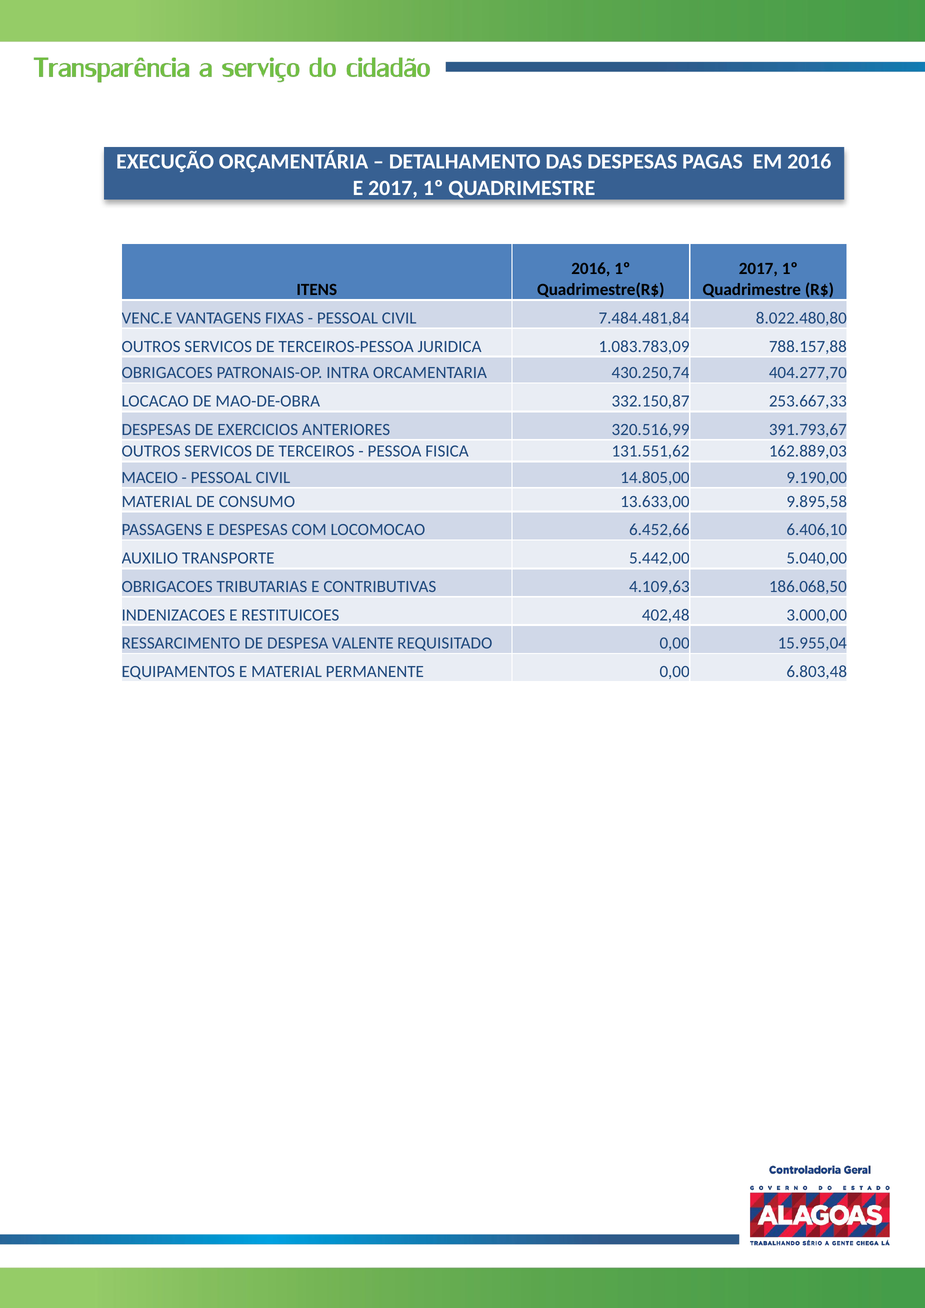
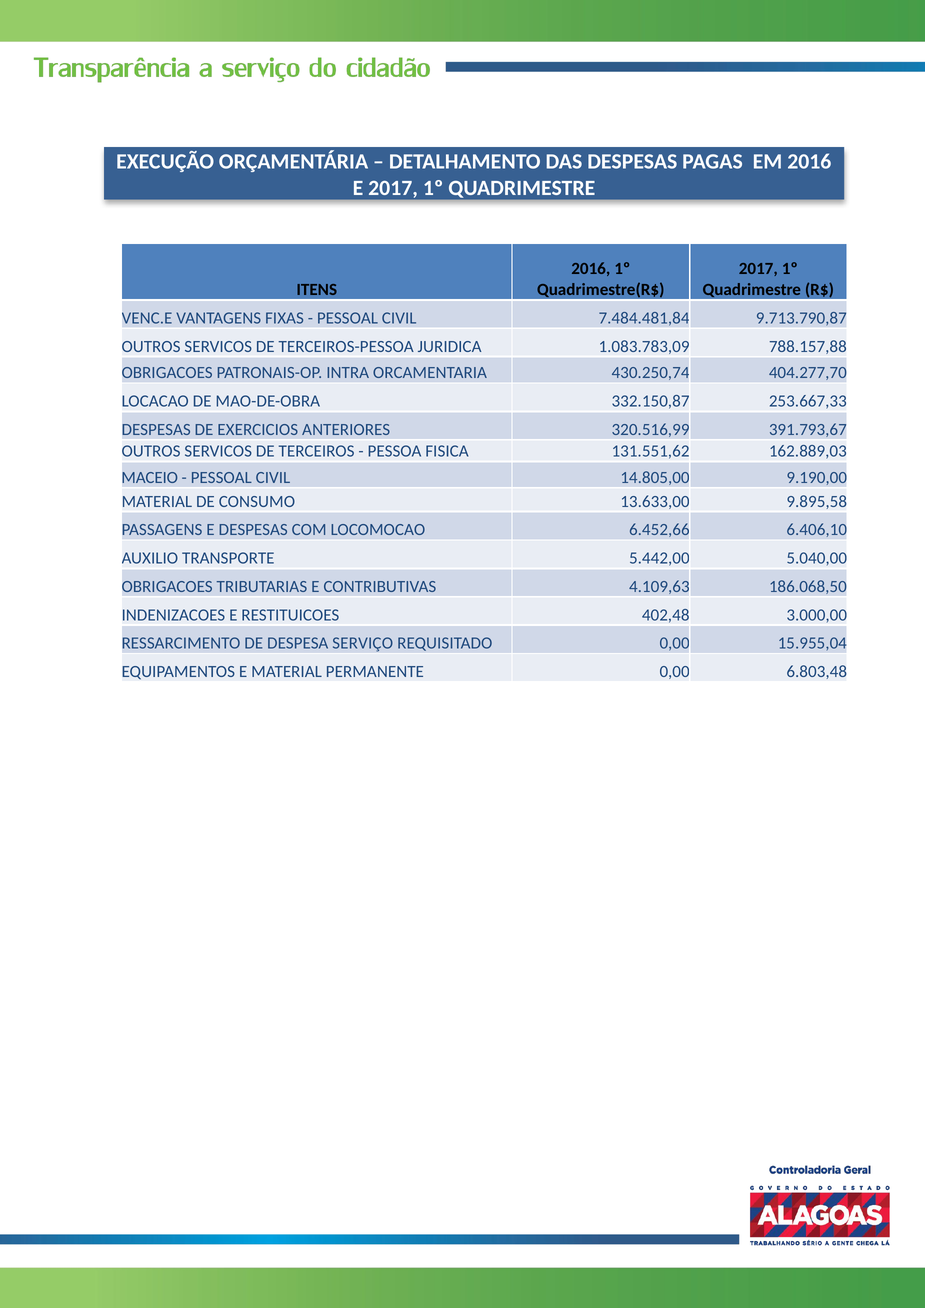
8.022.480,80: 8.022.480,80 -> 9.713.790,87
VALENTE: VALENTE -> SERVIÇO
